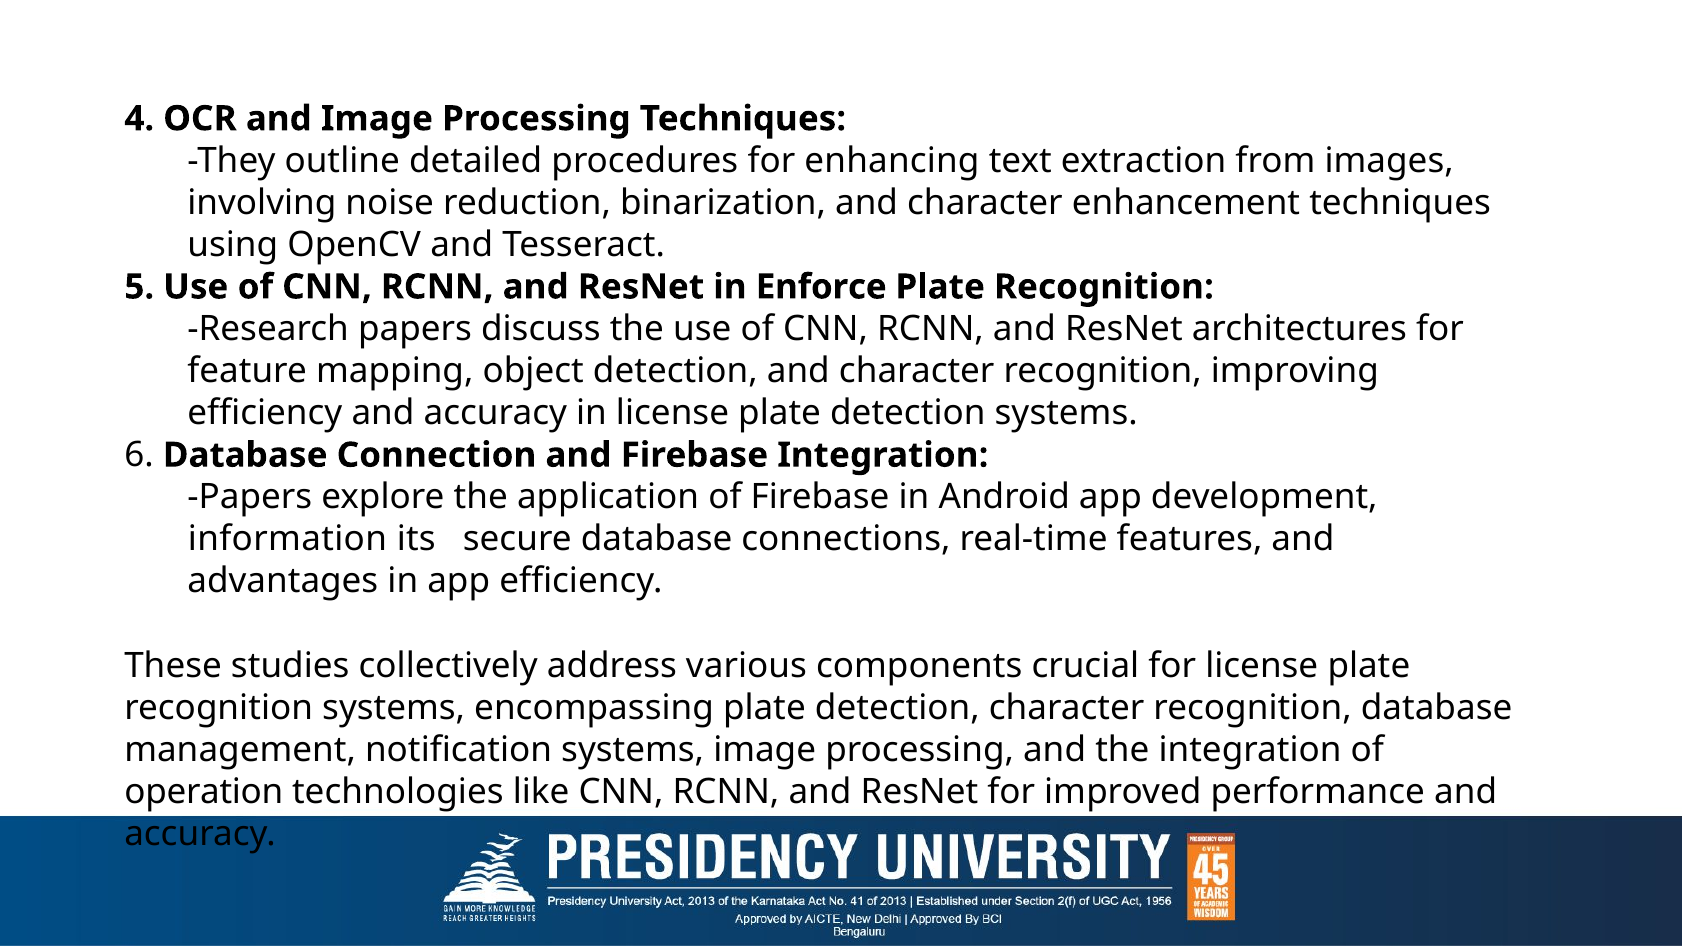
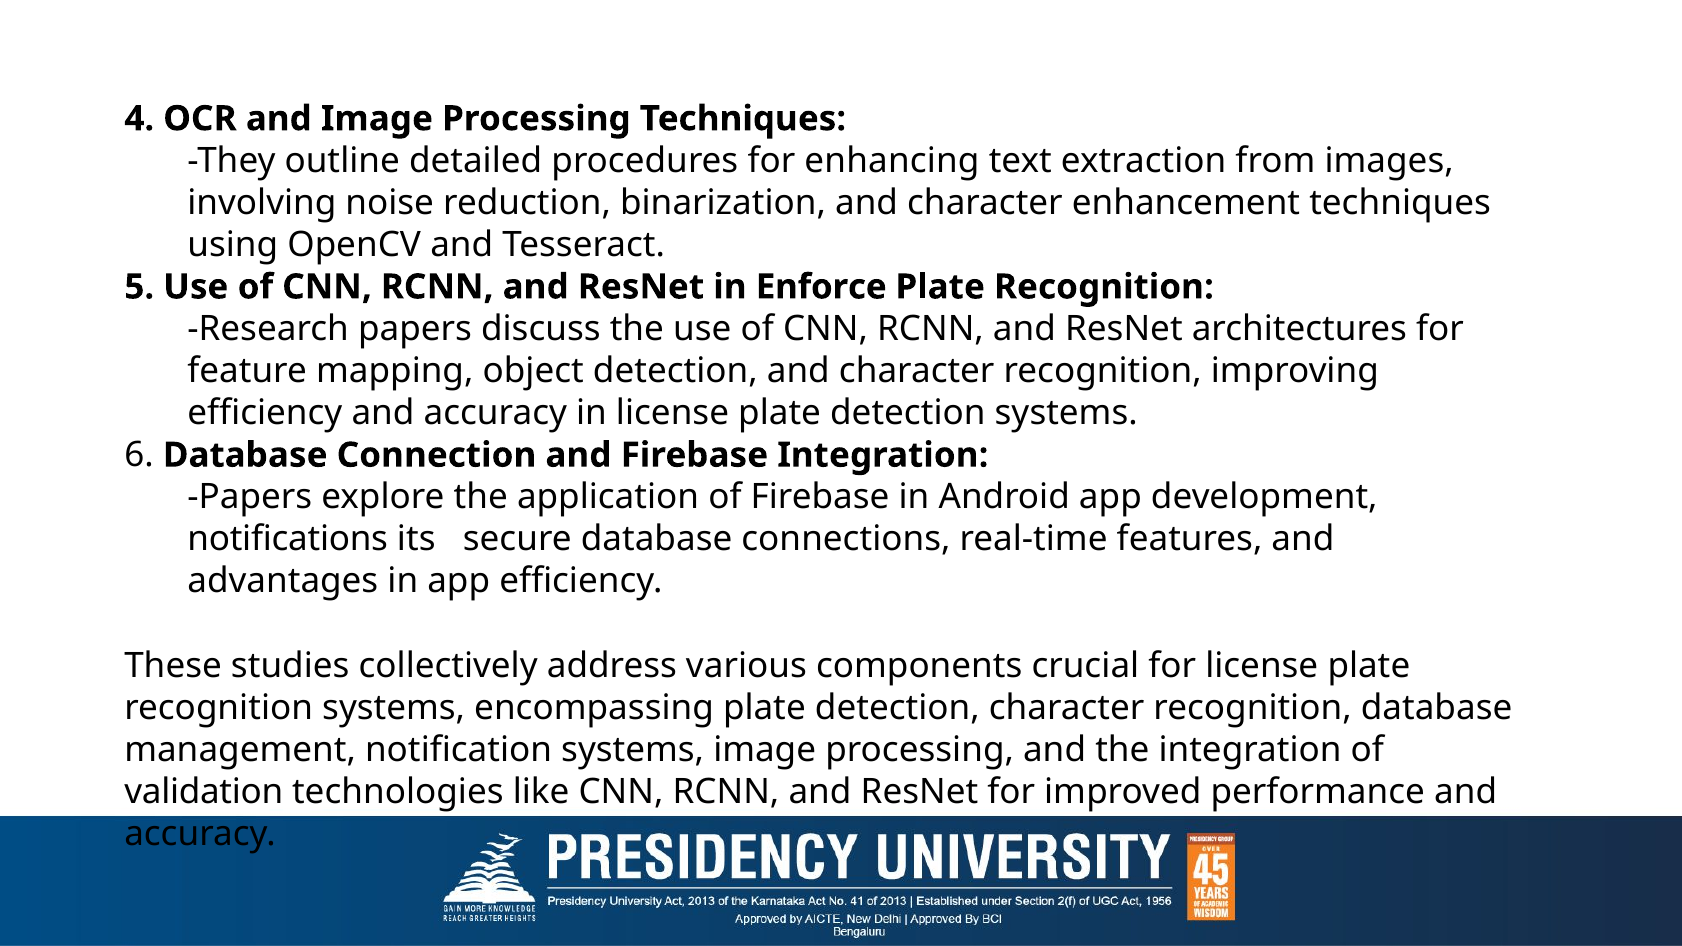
information: information -> notifications
operation: operation -> validation
